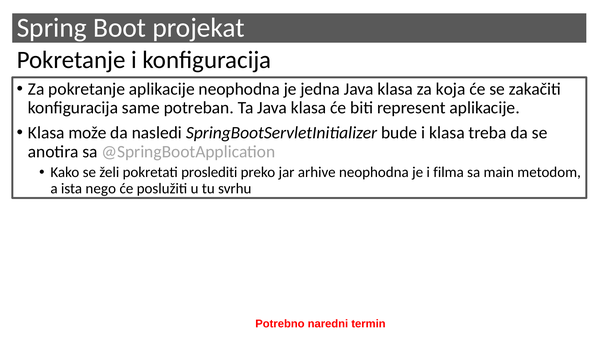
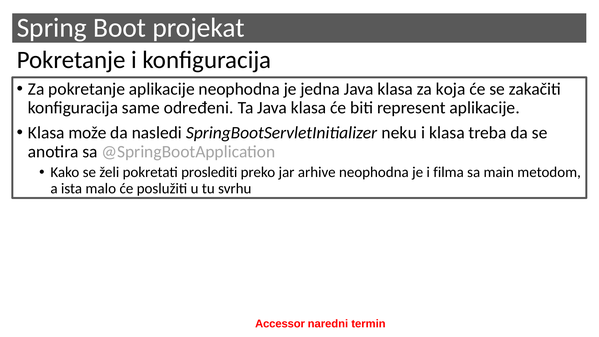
potreban: potreban -> određeni
bude: bude -> neku
nego: nego -> malo
Potrebno: Potrebno -> Accessor
